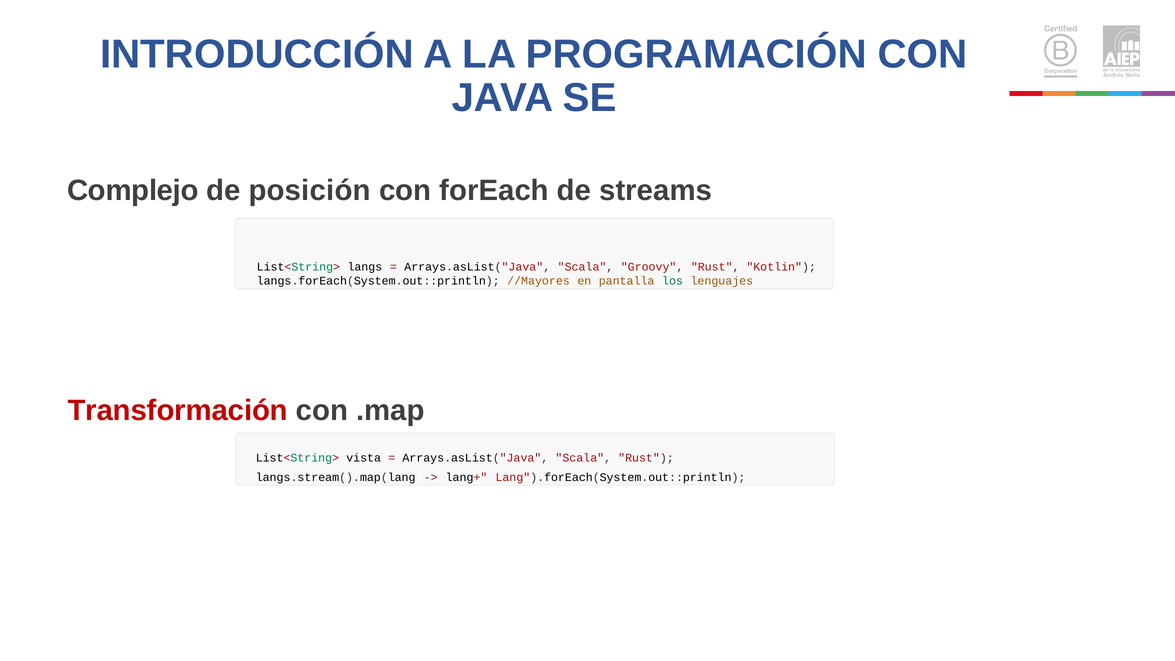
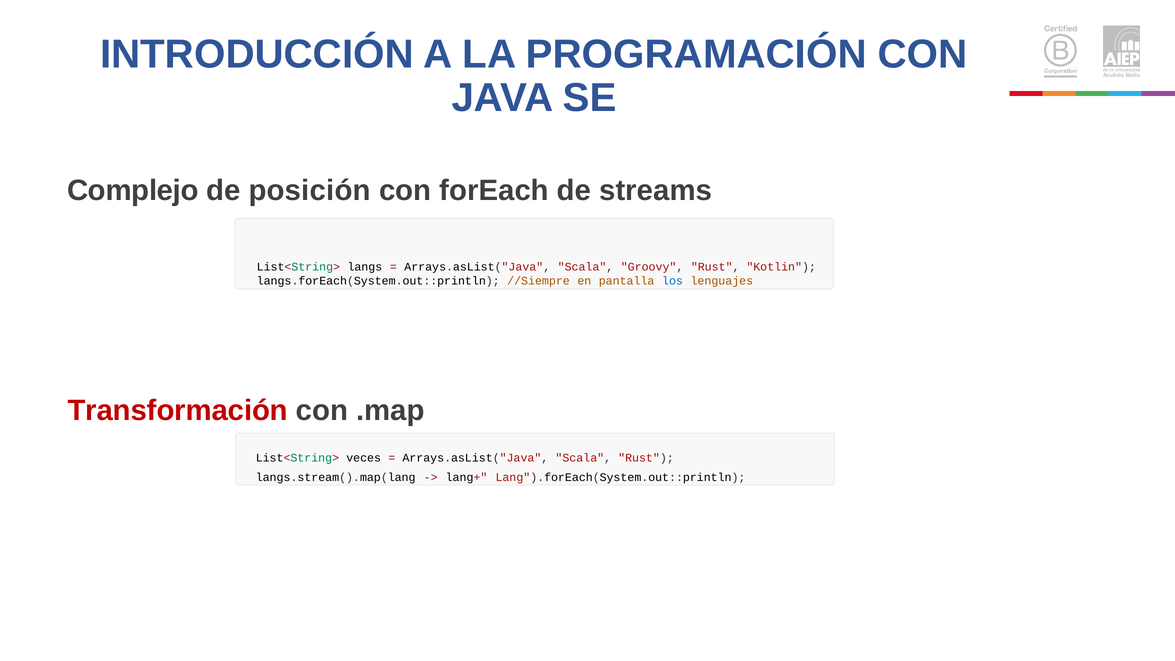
//Mayores: //Mayores -> //Siempre
los colour: green -> blue
vista: vista -> veces
